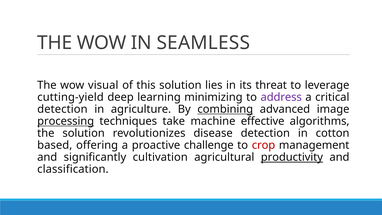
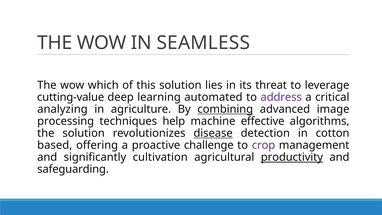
visual: visual -> which
cutting-yield: cutting-yield -> cutting-value
minimizing: minimizing -> automated
detection at (62, 109): detection -> analyzing
processing underline: present -> none
take: take -> help
disease underline: none -> present
crop colour: red -> purple
classification: classification -> safeguarding
